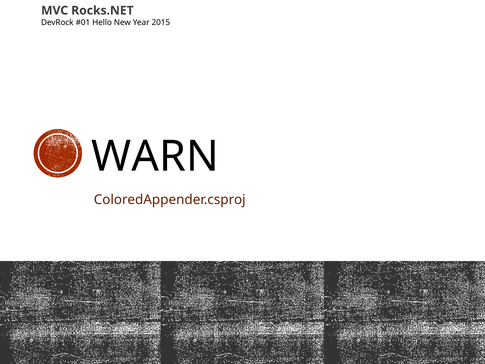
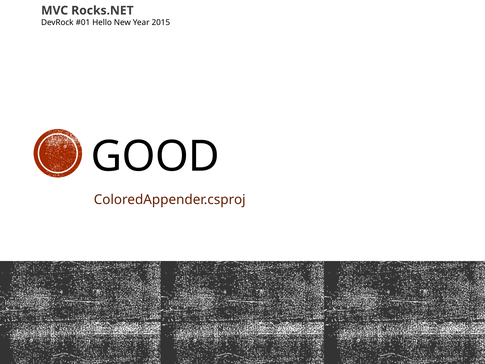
WARN: WARN -> GOOD
